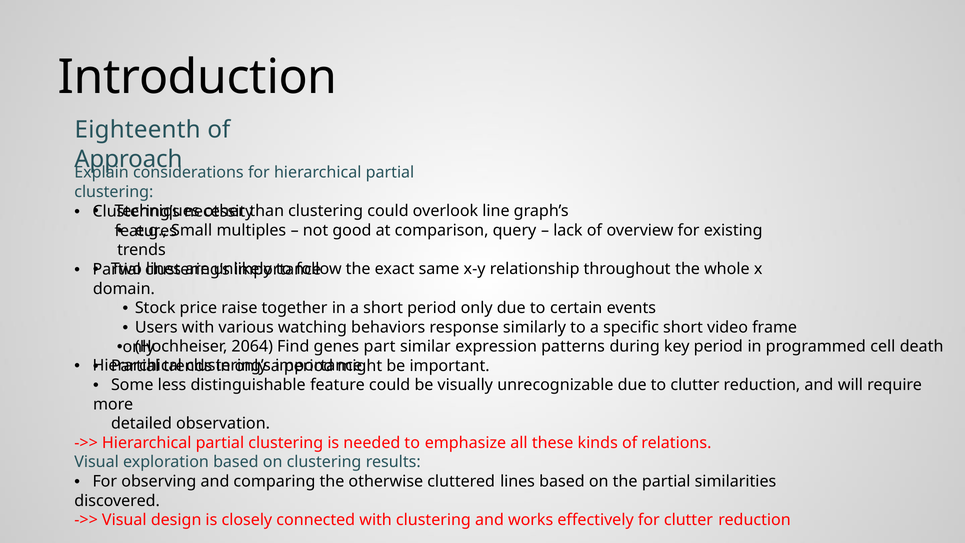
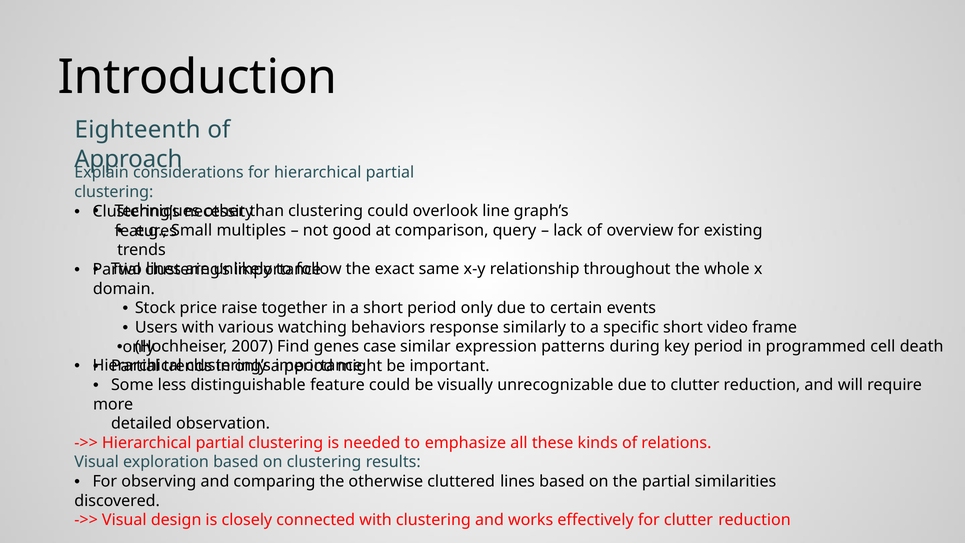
2064: 2064 -> 2007
part: part -> case
